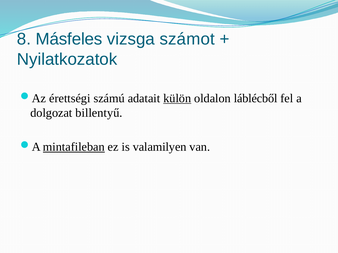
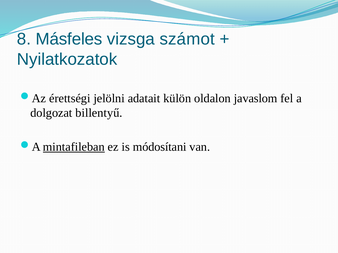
számú: számú -> jelölni
külön underline: present -> none
láblécből: láblécből -> javaslom
valamilyen: valamilyen -> módosítani
